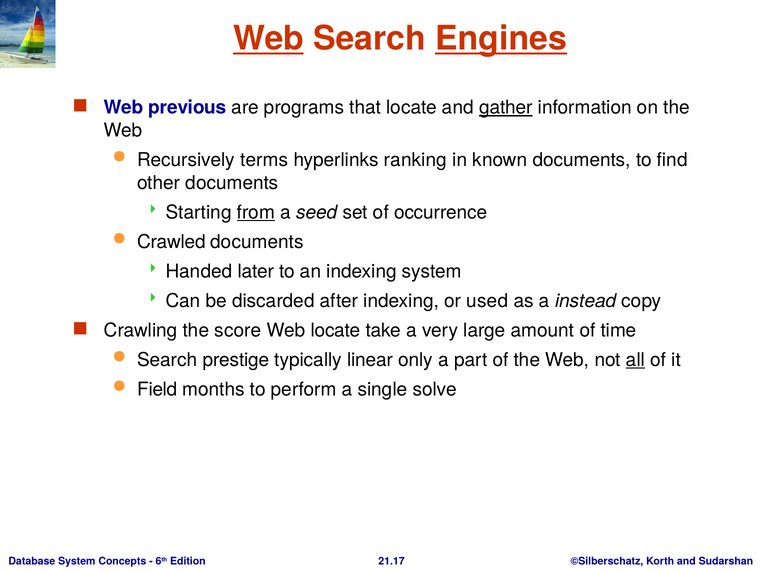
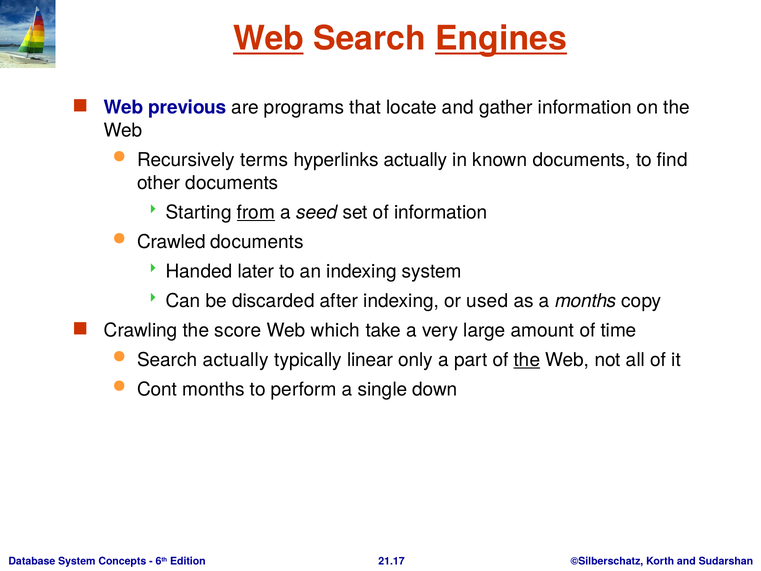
gather underline: present -> none
hyperlinks ranking: ranking -> actually
of occurrence: occurrence -> information
a instead: instead -> months
Web locate: locate -> which
Search prestige: prestige -> actually
the at (527, 360) underline: none -> present
all underline: present -> none
Field: Field -> Cont
solve: solve -> down
